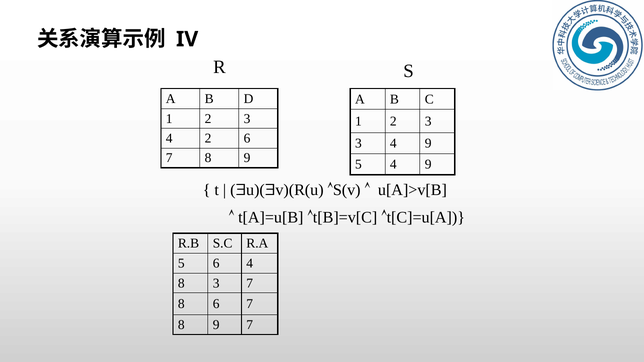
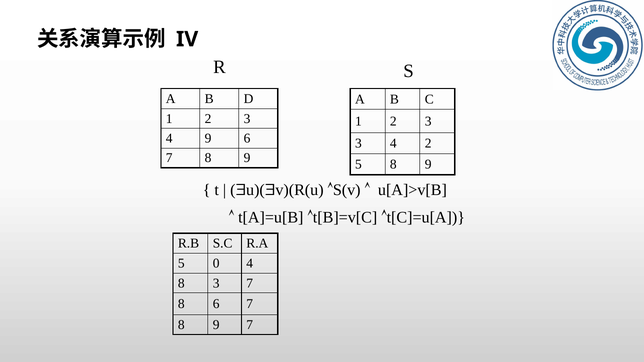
4 2: 2 -> 9
3 4 9: 9 -> 2
5 4: 4 -> 8
5 6: 6 -> 0
